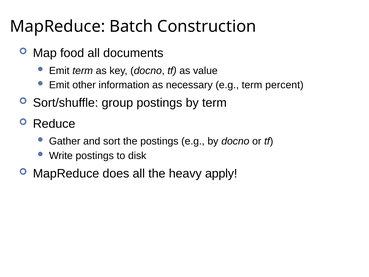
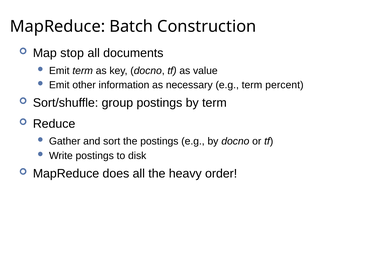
food: food -> stop
apply: apply -> order
